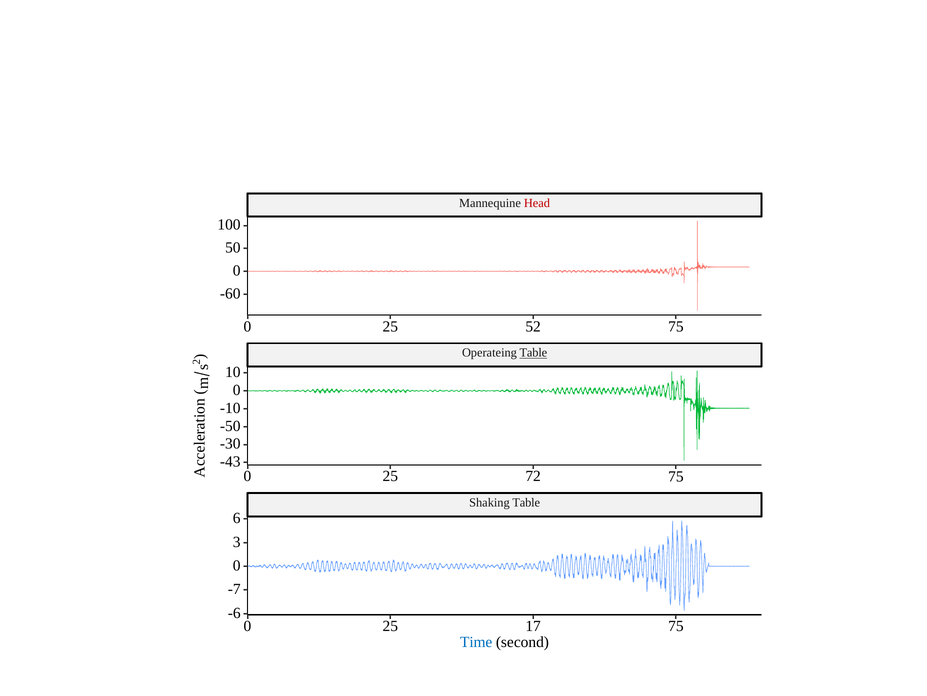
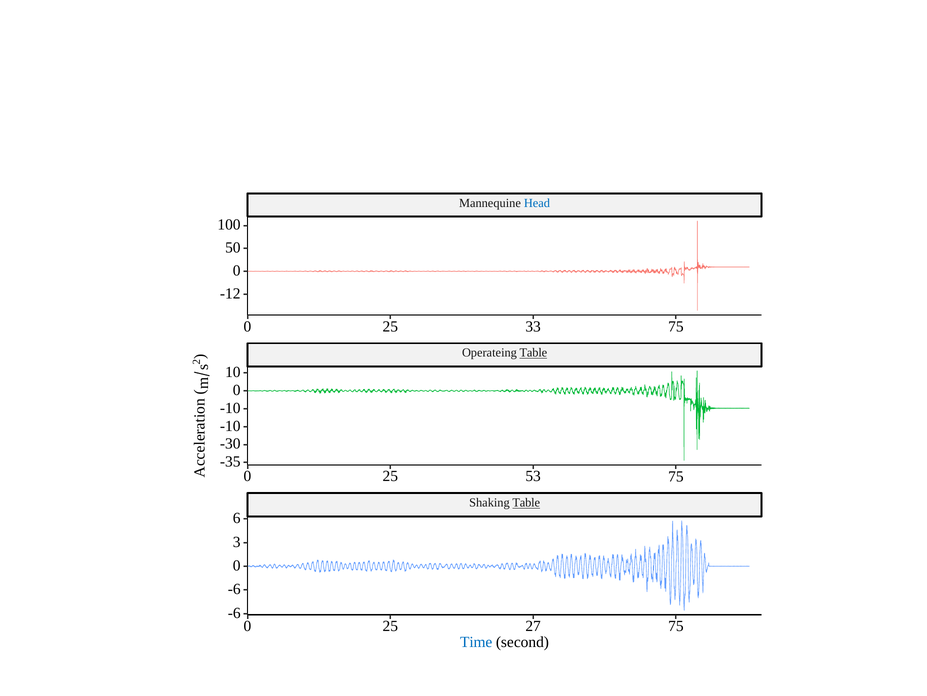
Head colour: red -> blue
-60: -60 -> -12
52: 52 -> 33
-50 at (230, 426): -50 -> -10
-43: -43 -> -35
72: 72 -> 53
Table at (526, 502) underline: none -> present
-7 at (234, 589): -7 -> -6
17: 17 -> 27
